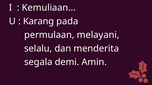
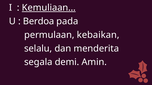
Kemuliaan underline: none -> present
Karang: Karang -> Berdoa
melayani: melayani -> kebaikan
